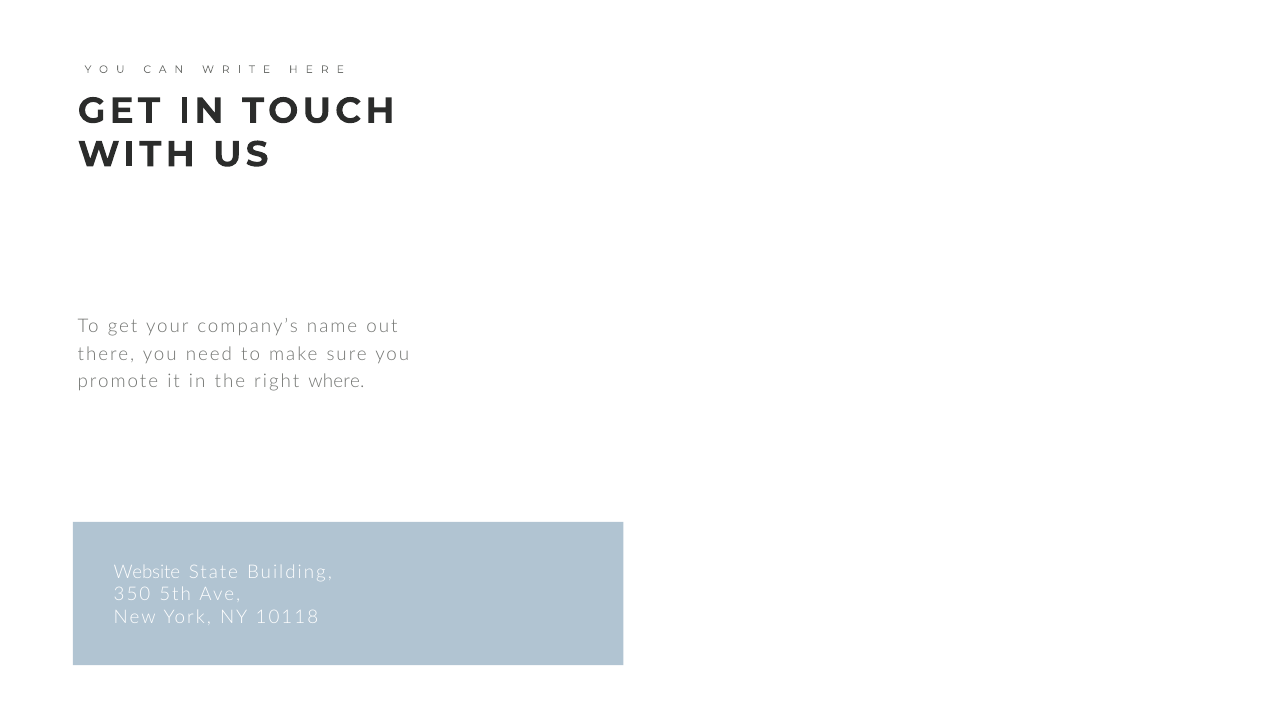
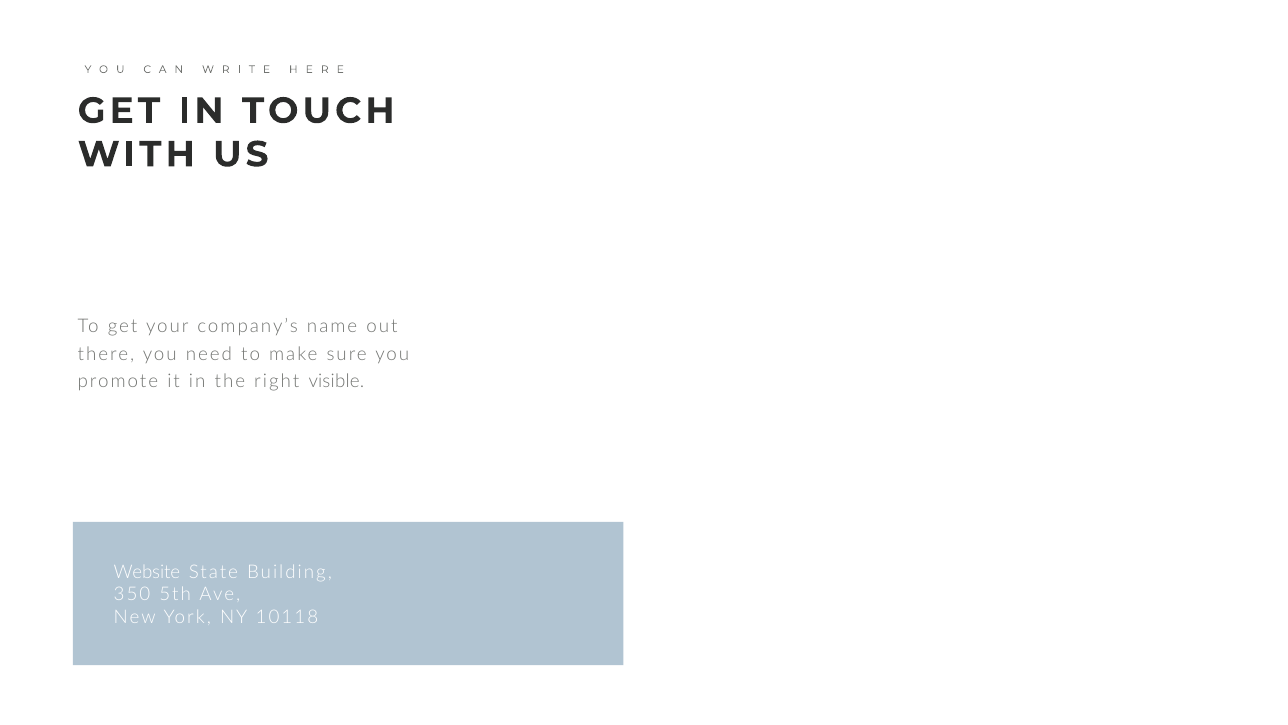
where: where -> visible
